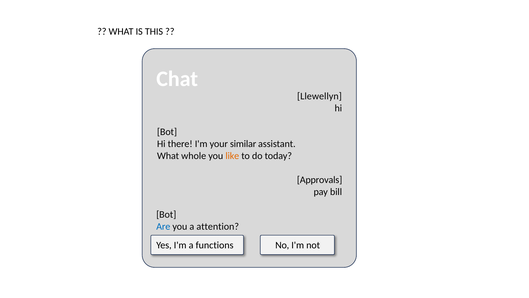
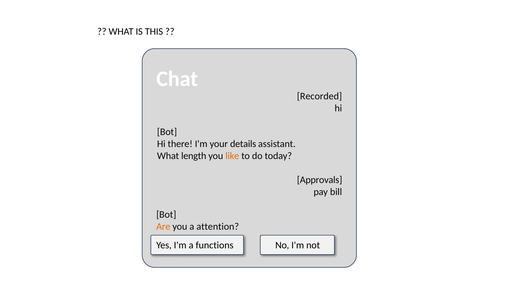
Llewellyn: Llewellyn -> Recorded
similar: similar -> details
whole: whole -> length
Are colour: blue -> orange
